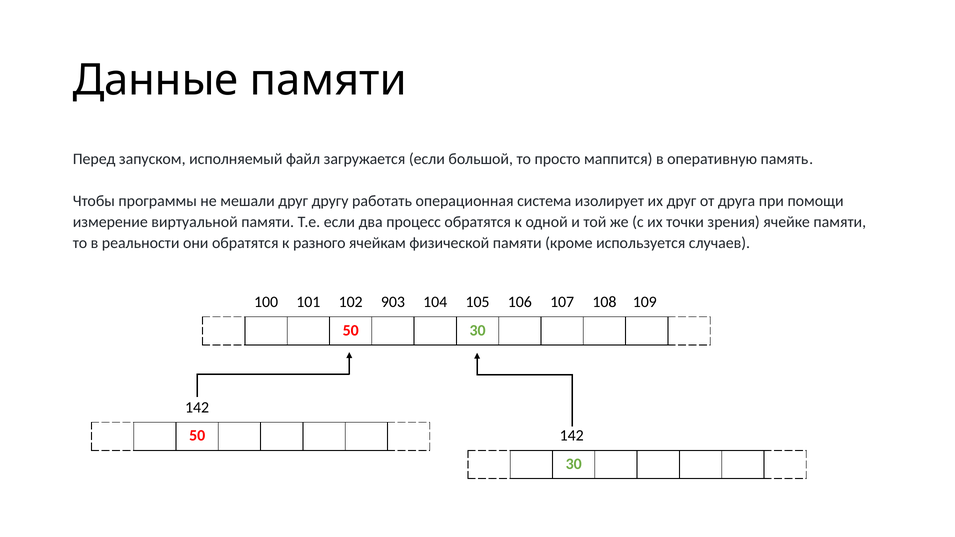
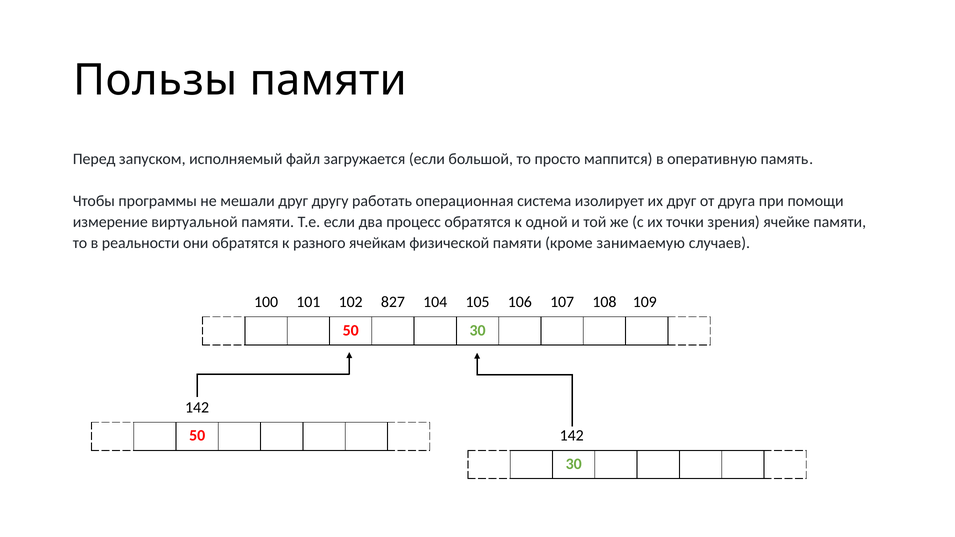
Данные: Данные -> Пользы
используется: используется -> занимаемую
903: 903 -> 827
